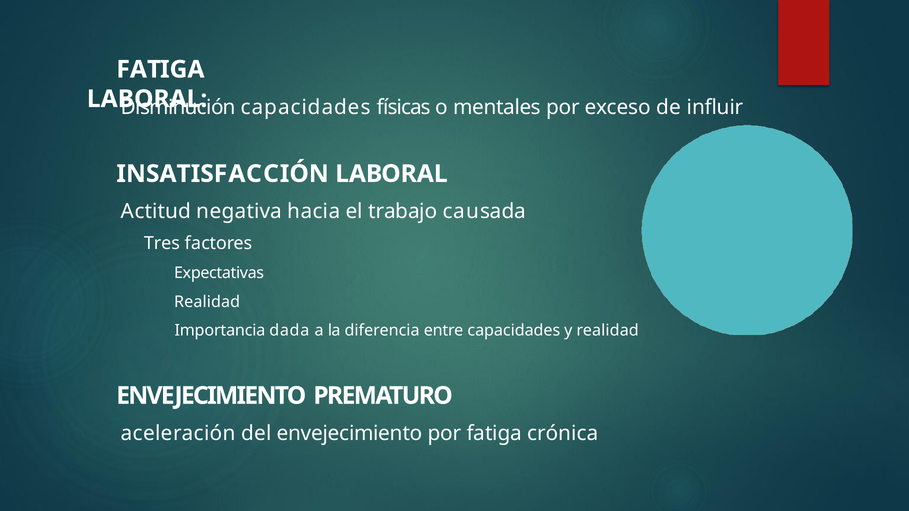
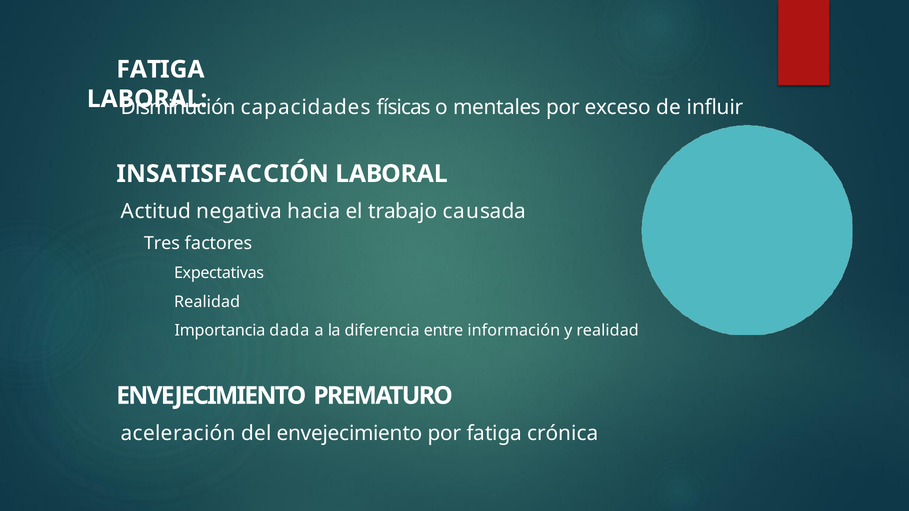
entre capacidades: capacidades -> información
